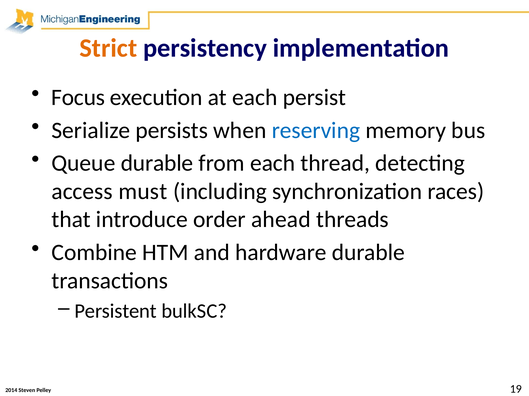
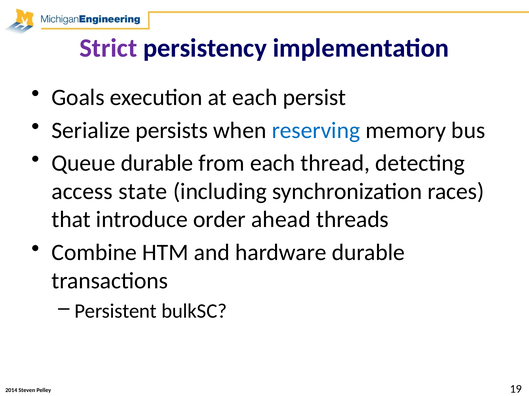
Strict colour: orange -> purple
Focus: Focus -> Goals
must: must -> state
